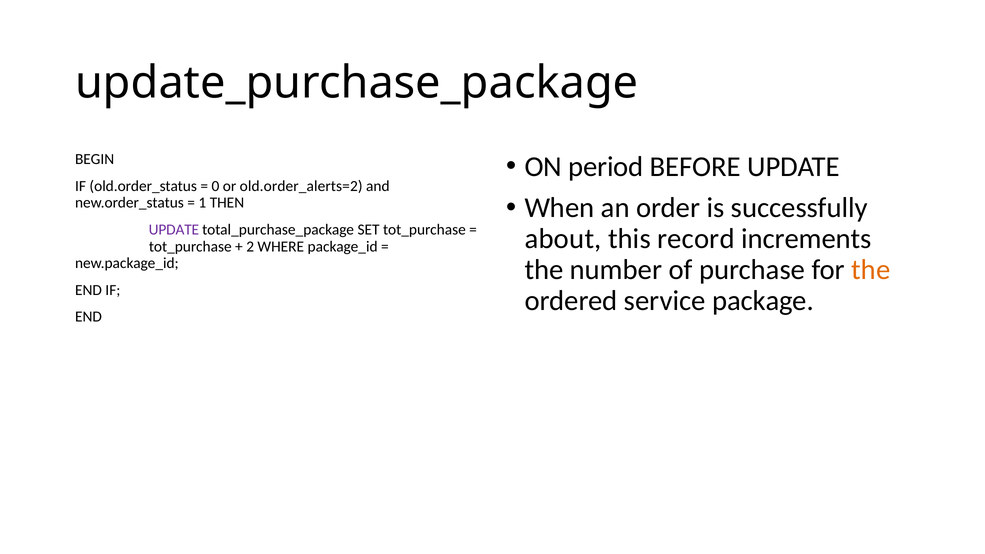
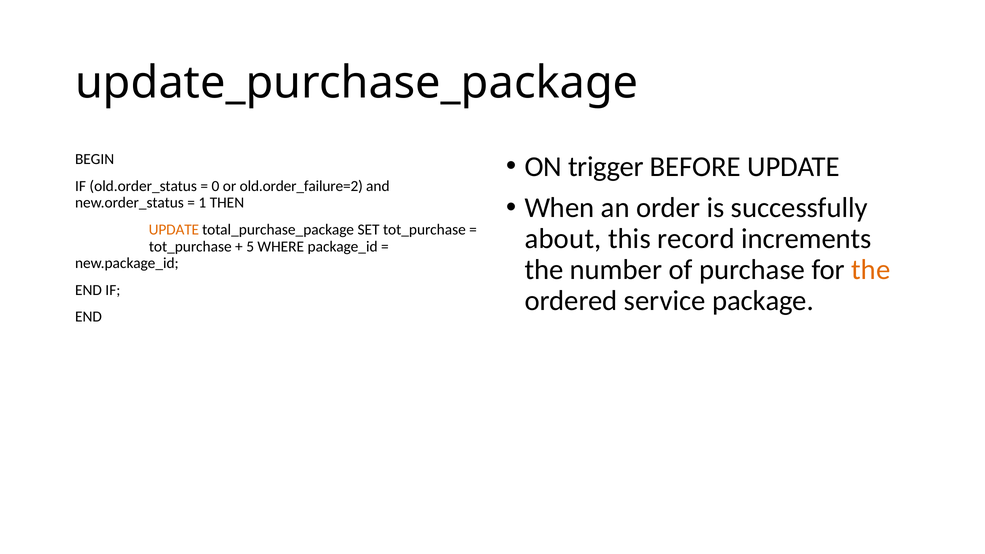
period: period -> trigger
old.order_alerts=2: old.order_alerts=2 -> old.order_failure=2
UPDATE at (174, 230) colour: purple -> orange
2: 2 -> 5
